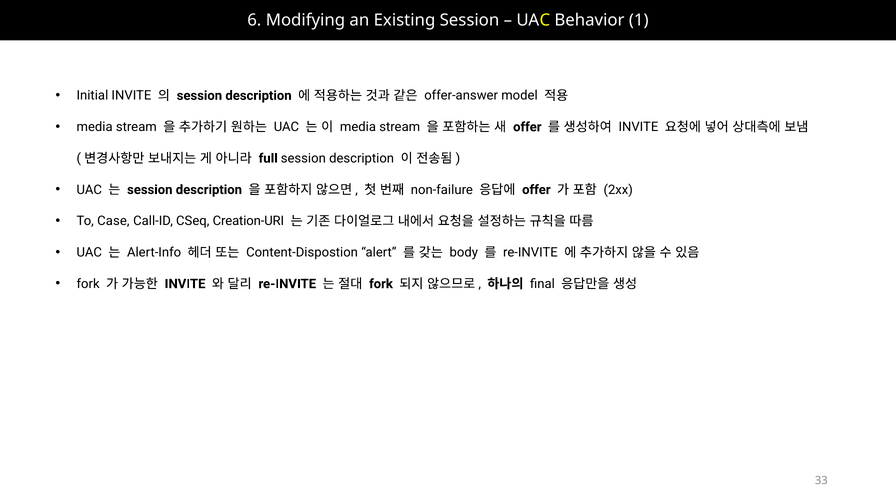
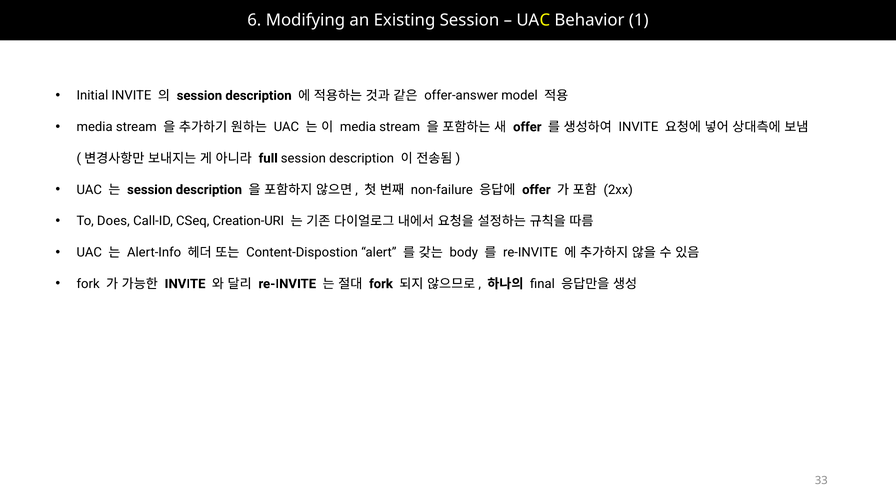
Case: Case -> Does
